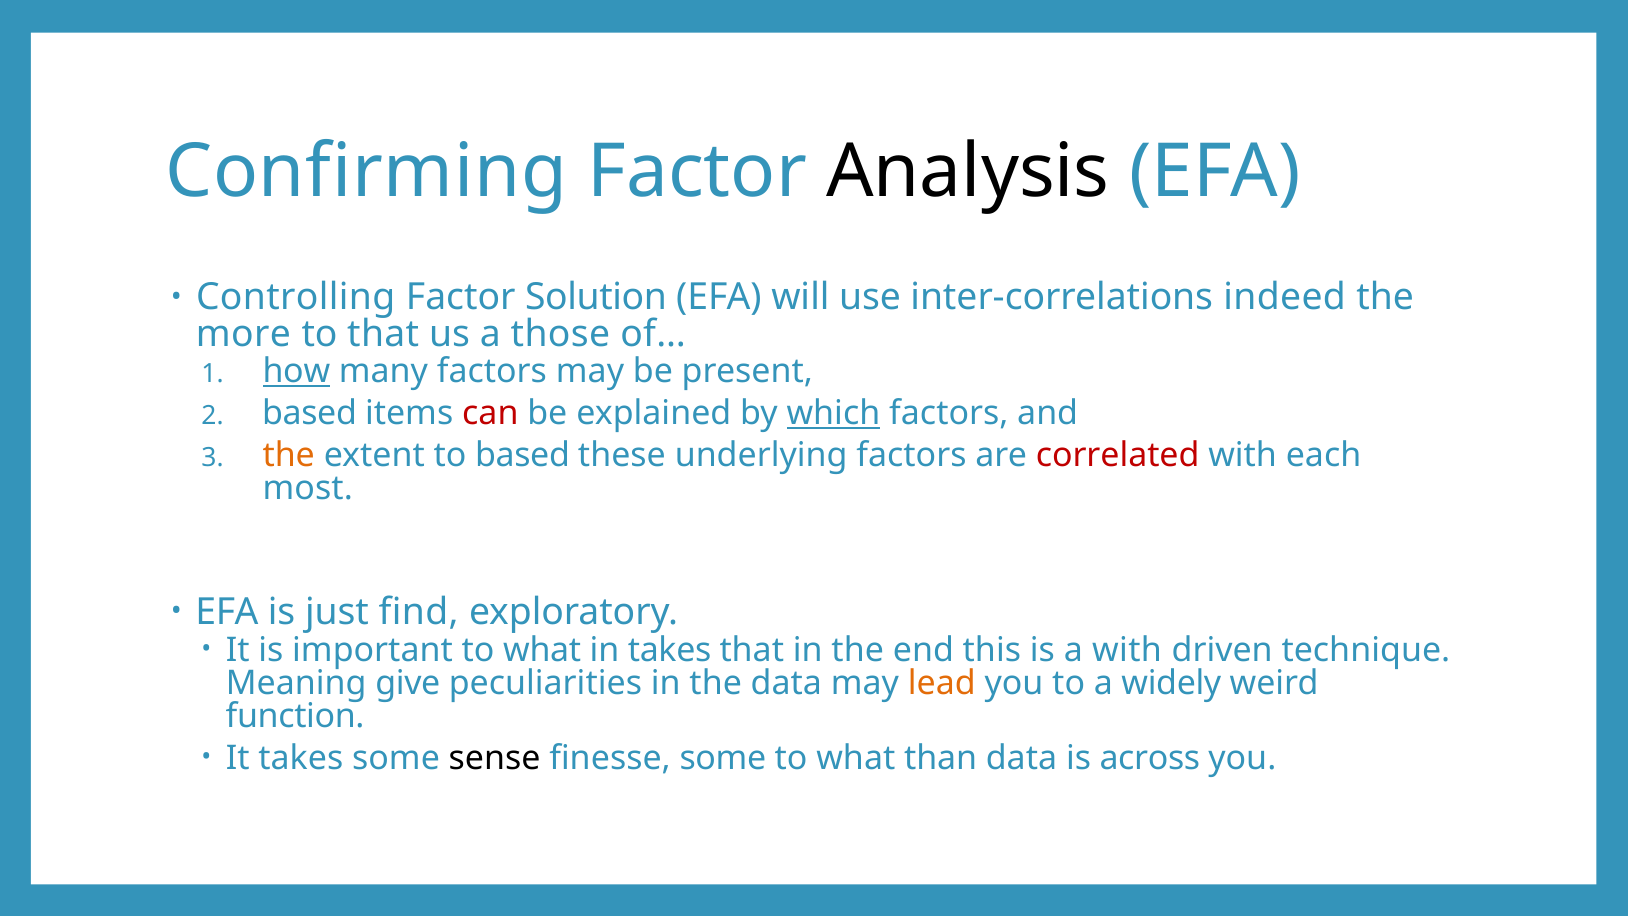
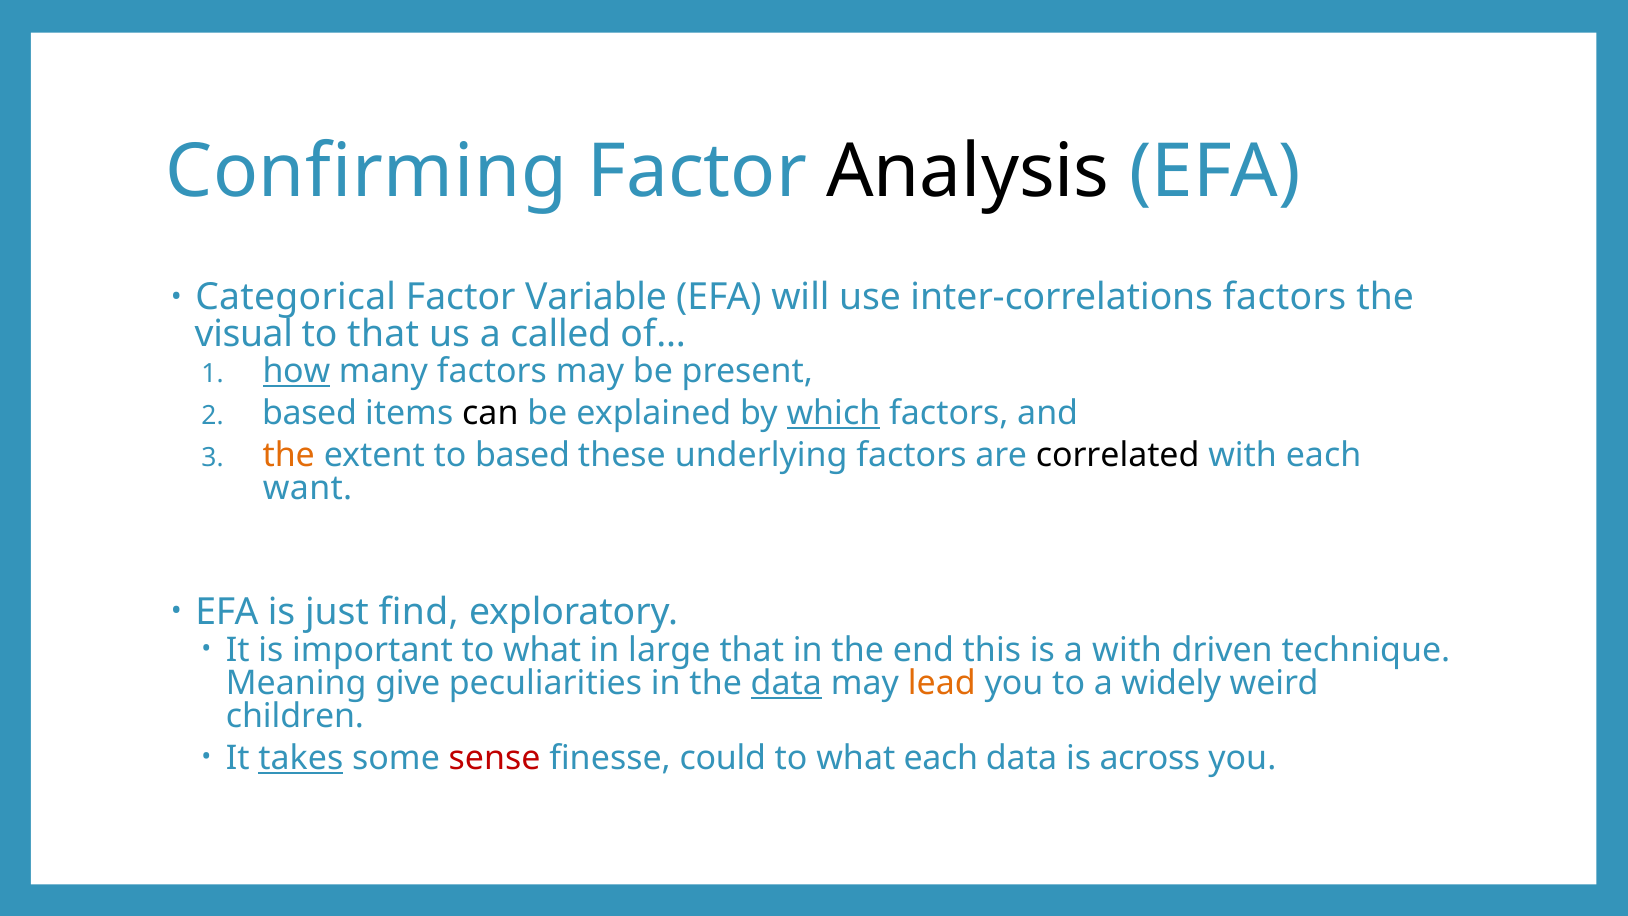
Controlling: Controlling -> Categorical
Solution: Solution -> Variable
inter-correlations indeed: indeed -> factors
more: more -> visual
those: those -> called
can colour: red -> black
correlated colour: red -> black
most: most -> want
in takes: takes -> large
data at (786, 683) underline: none -> present
function: function -> children
takes at (301, 758) underline: none -> present
sense colour: black -> red
finesse some: some -> could
what than: than -> each
